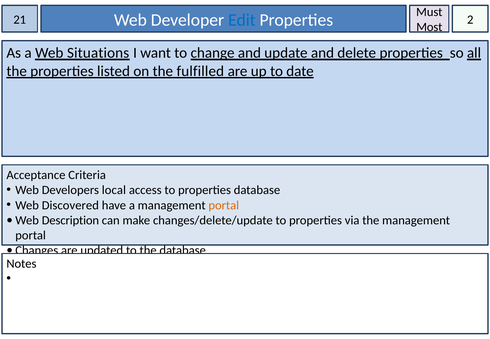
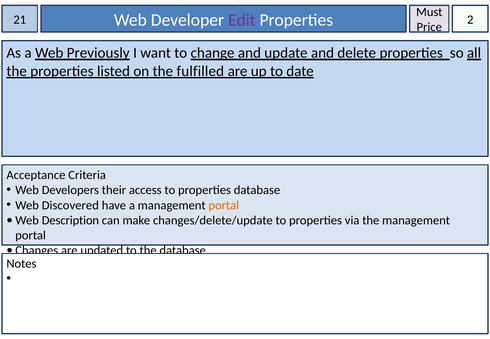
Edit colour: blue -> purple
Most: Most -> Price
Situations: Situations -> Previously
local: local -> their
